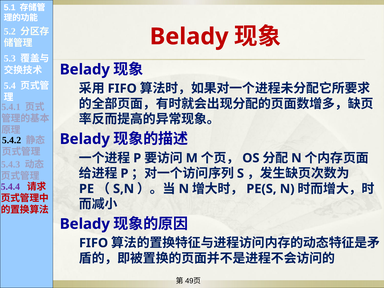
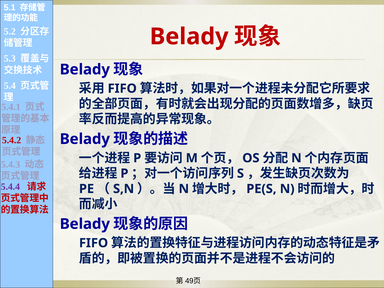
5.4.2 colour: black -> red
